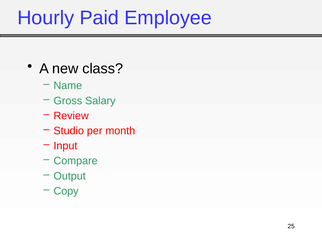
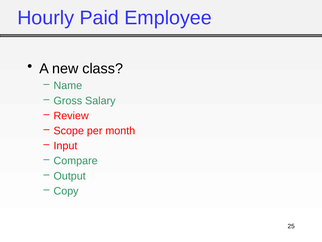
Studio: Studio -> Scope
